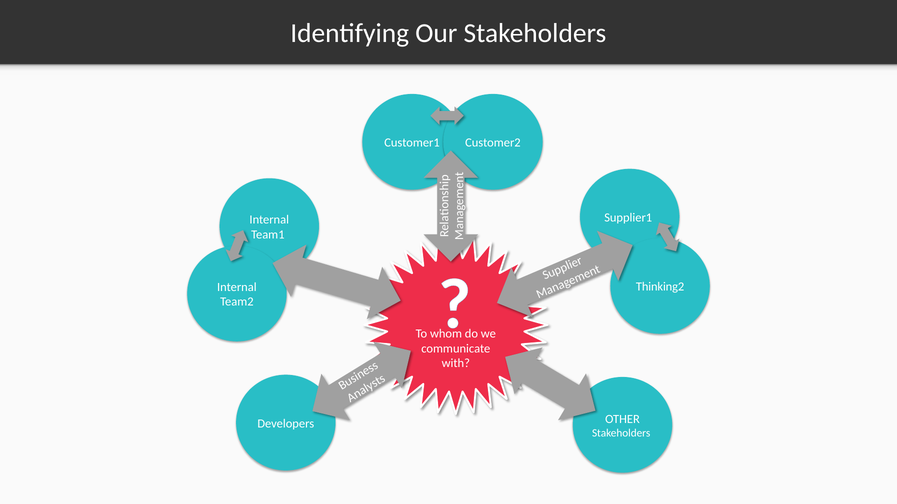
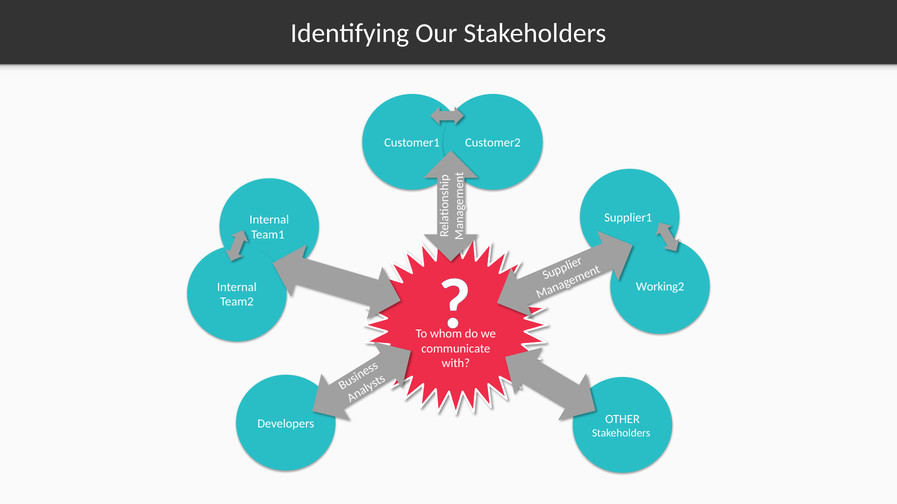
Thinking2: Thinking2 -> Working2
